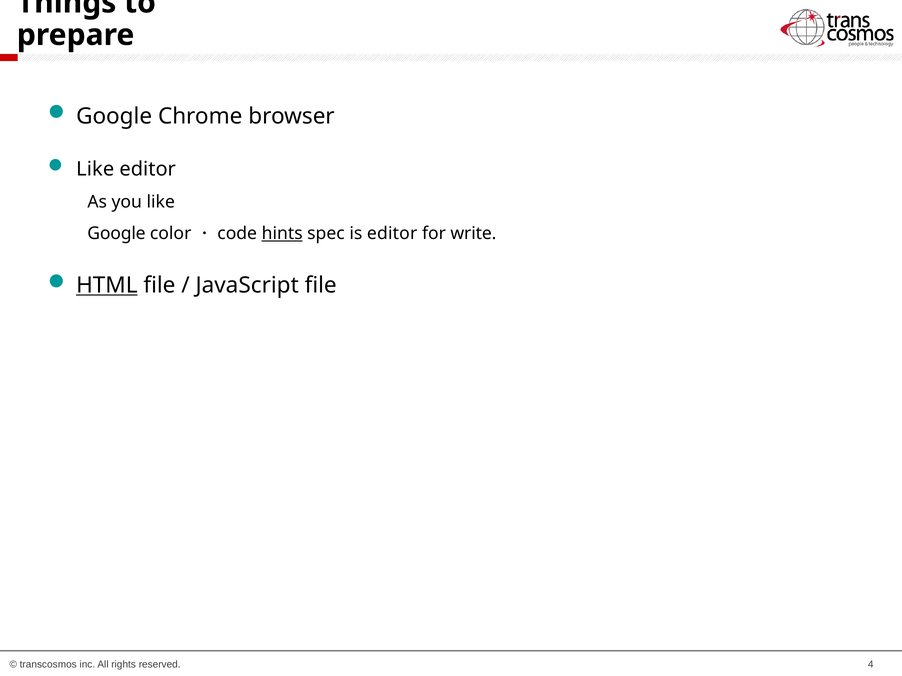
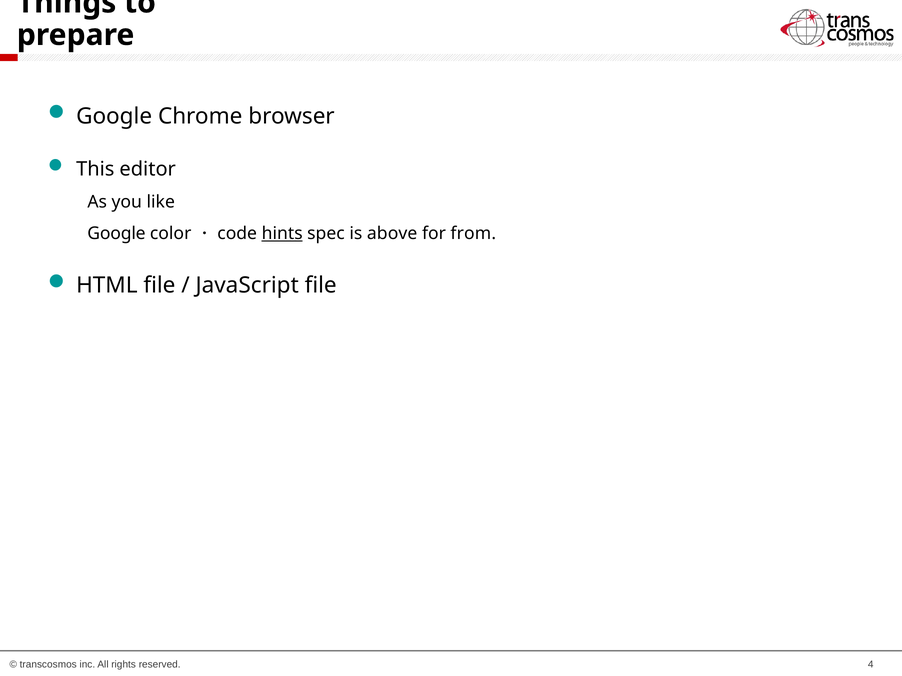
Like at (95, 169): Like -> This
is editor: editor -> above
write: write -> from
HTML underline: present -> none
